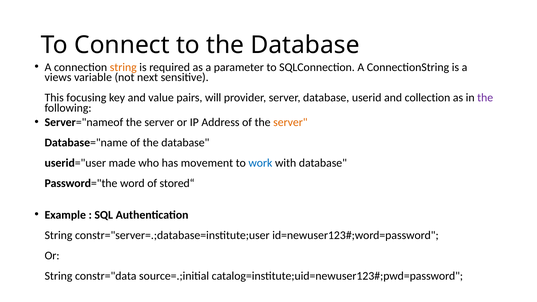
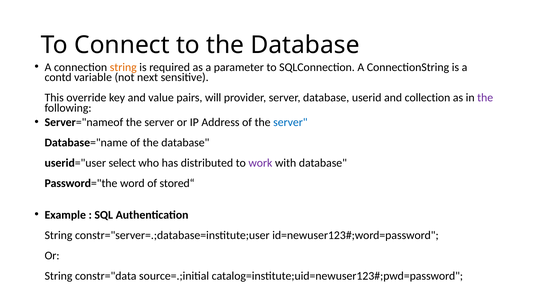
views: views -> contd
focusing: focusing -> override
server at (290, 122) colour: orange -> blue
made: made -> select
movement: movement -> distributed
work colour: blue -> purple
